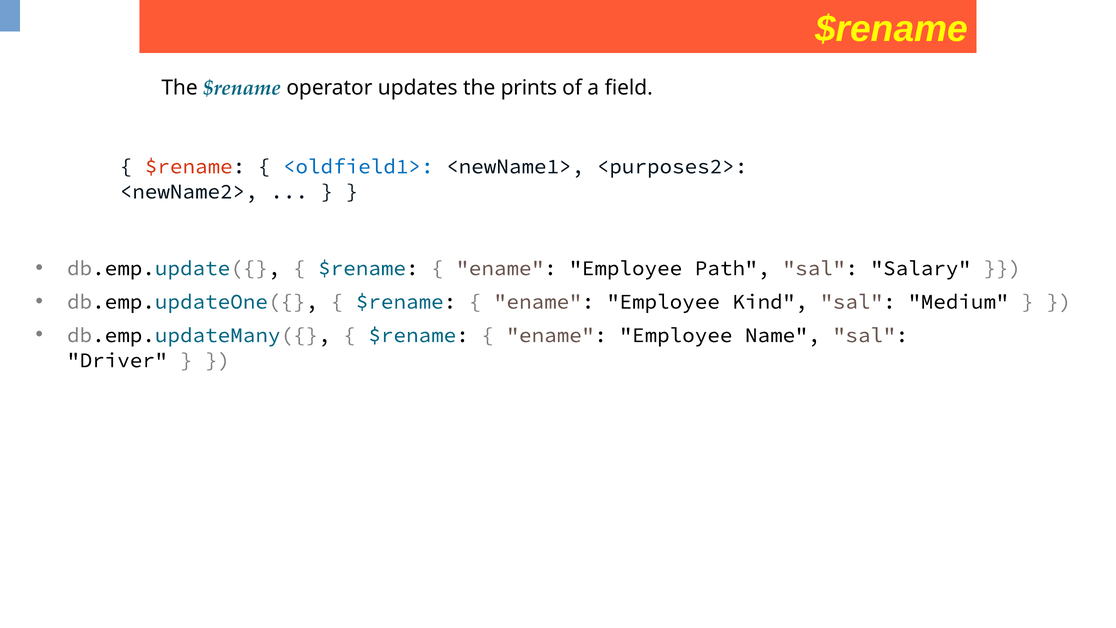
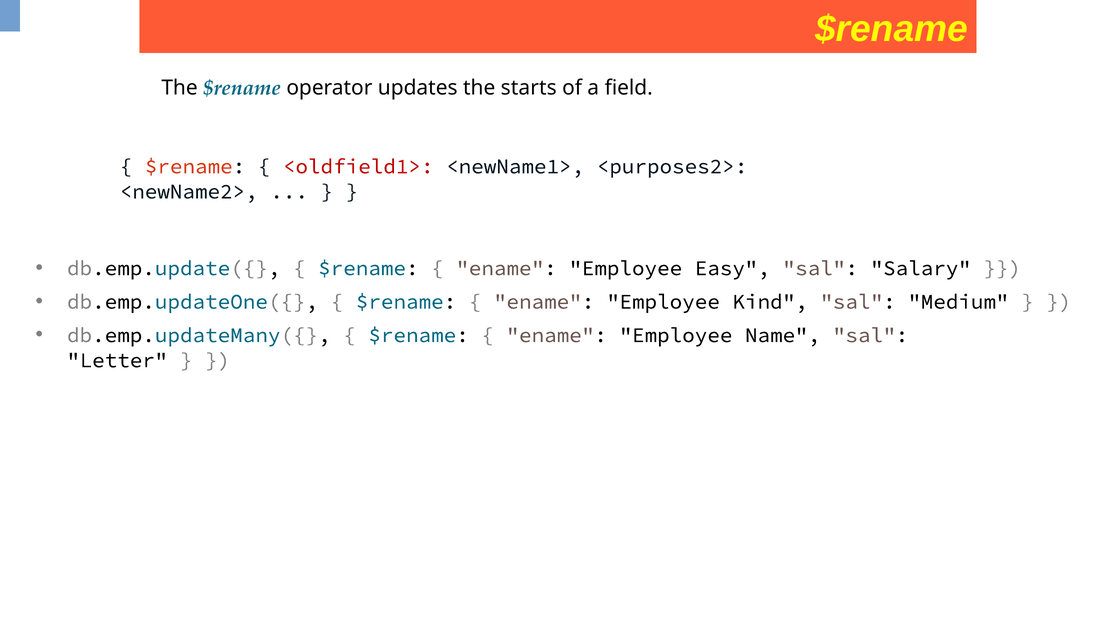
prints: prints -> starts
<oldfield1> colour: blue -> red
Path: Path -> Easy
Driver: Driver -> Letter
